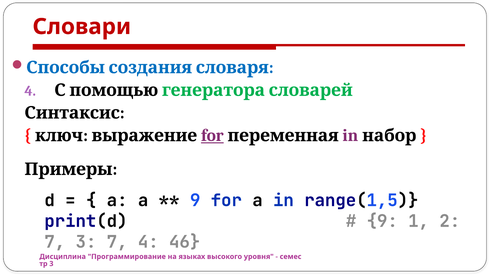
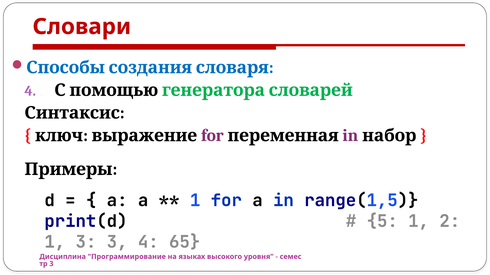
for at (212, 136) underline: present -> none
9 at (195, 201): 9 -> 1
9 at (382, 222): 9 -> 5
7 at (55, 242): 7 -> 1
3 7: 7 -> 3
46: 46 -> 65
